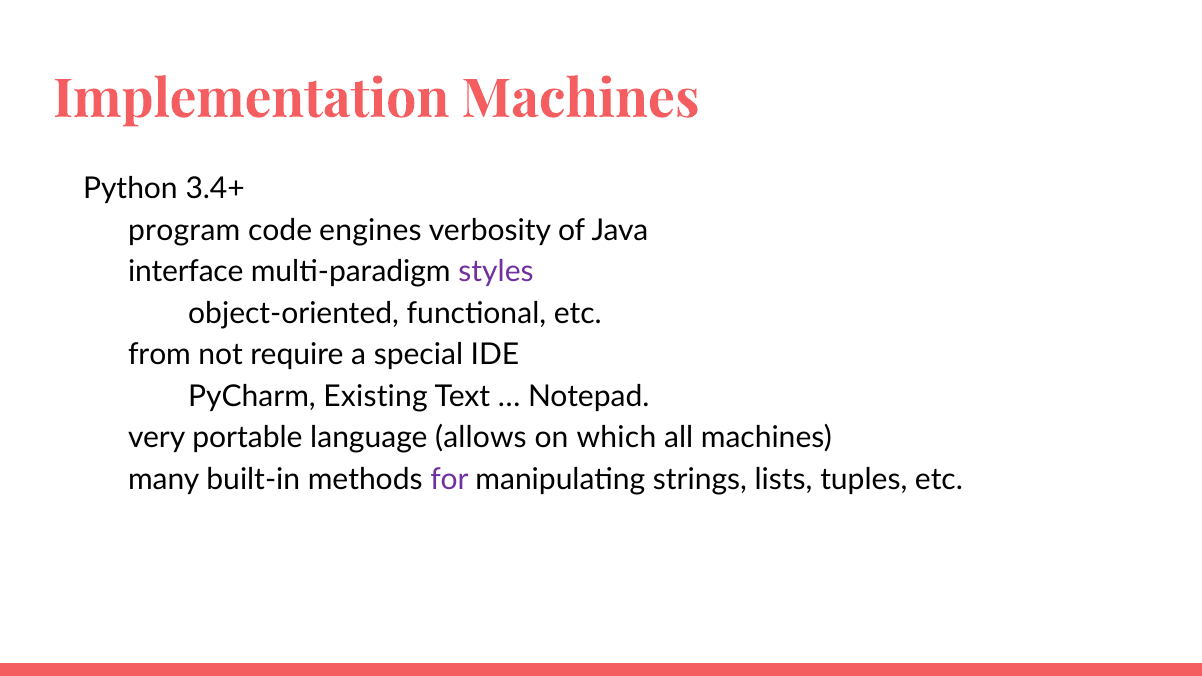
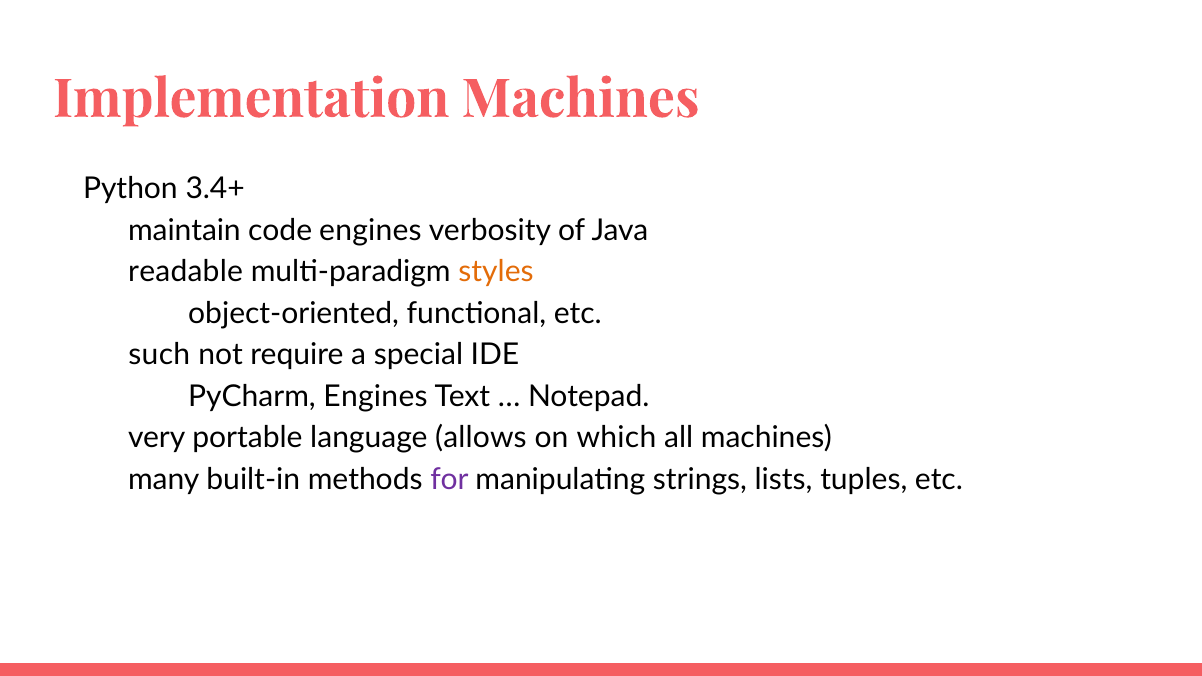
program: program -> maintain
interface: interface -> readable
styles colour: purple -> orange
from: from -> such
PyCharm Existing: Existing -> Engines
